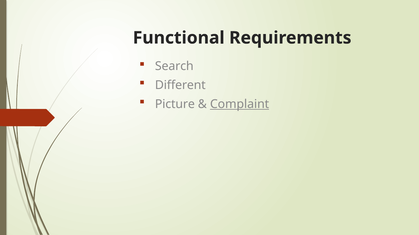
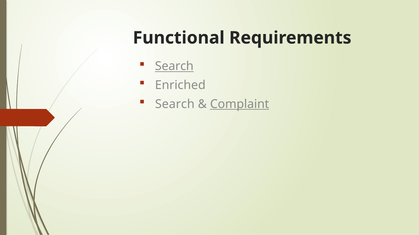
Search at (174, 66) underline: none -> present
Different: Different -> Enriched
Picture at (175, 104): Picture -> Search
